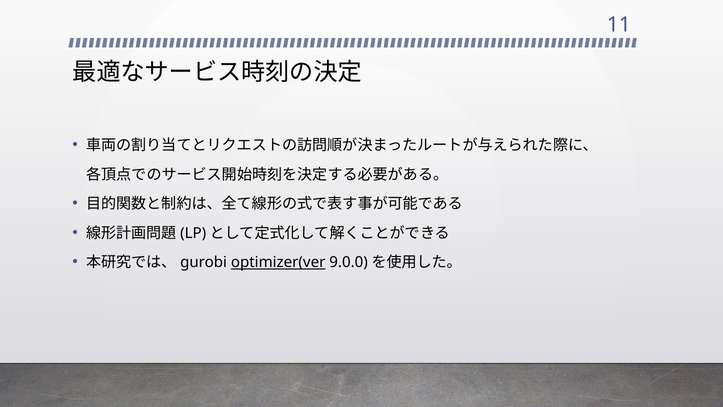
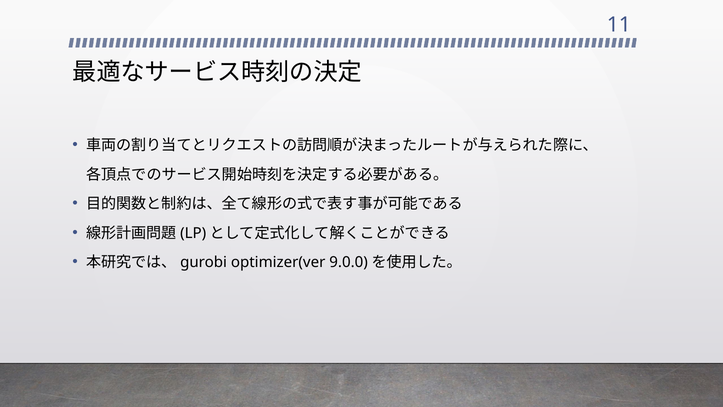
optimizer(ver underline: present -> none
